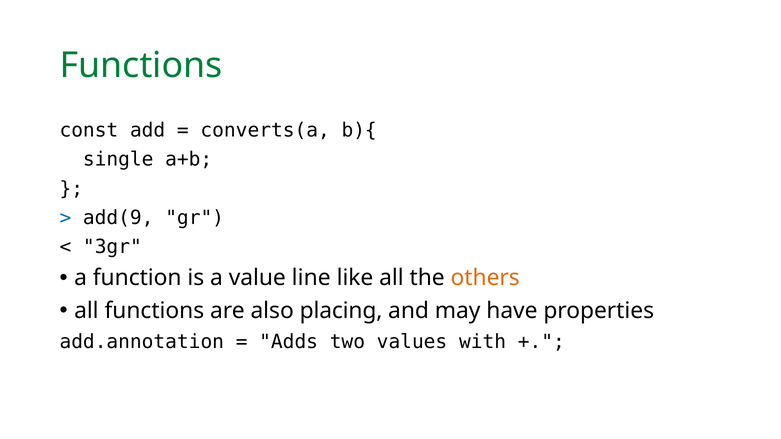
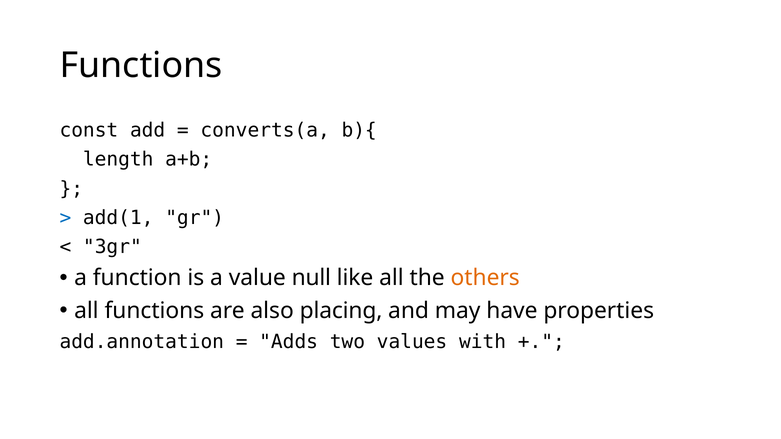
Functions at (141, 66) colour: green -> black
single: single -> length
add(9: add(9 -> add(1
line: line -> null
